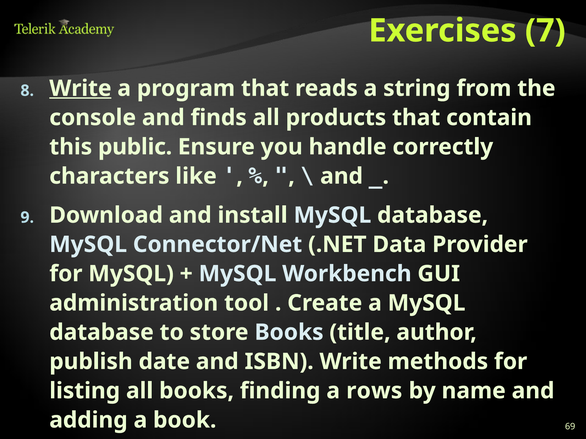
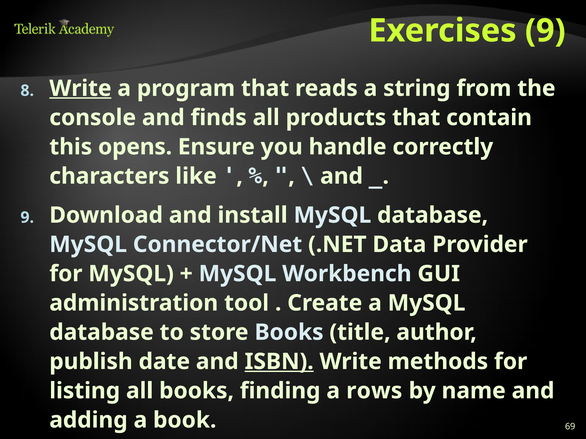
Exercises 7: 7 -> 9
public: public -> opens
ISBN underline: none -> present
